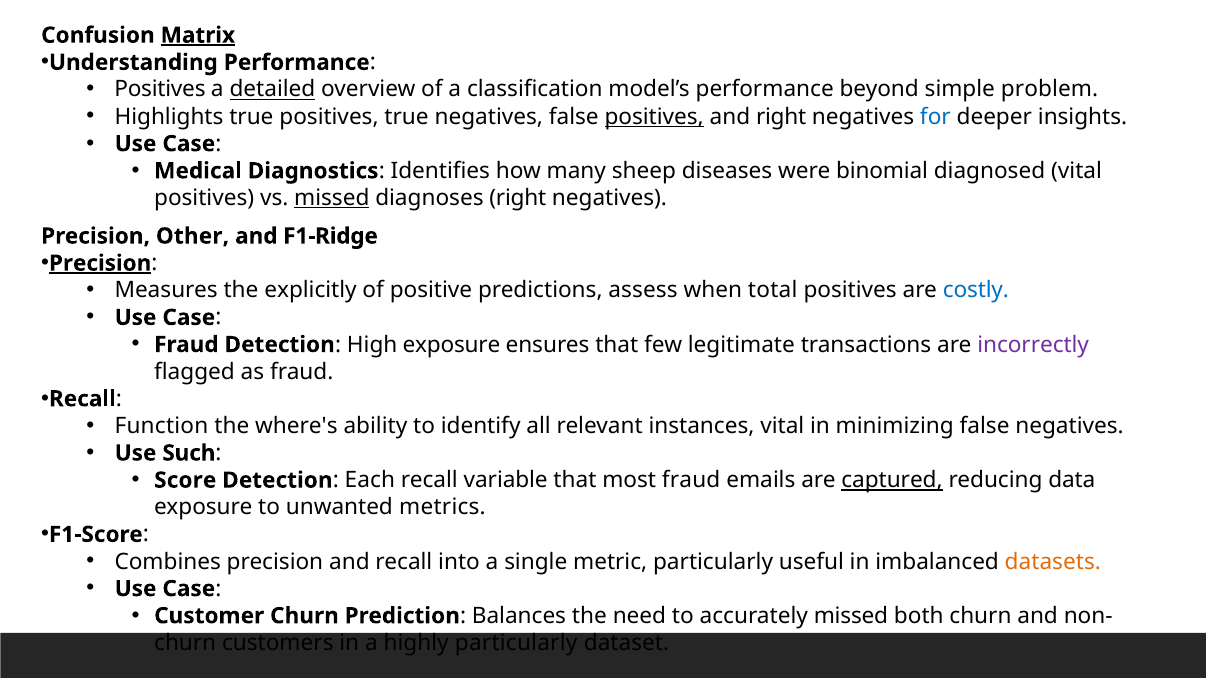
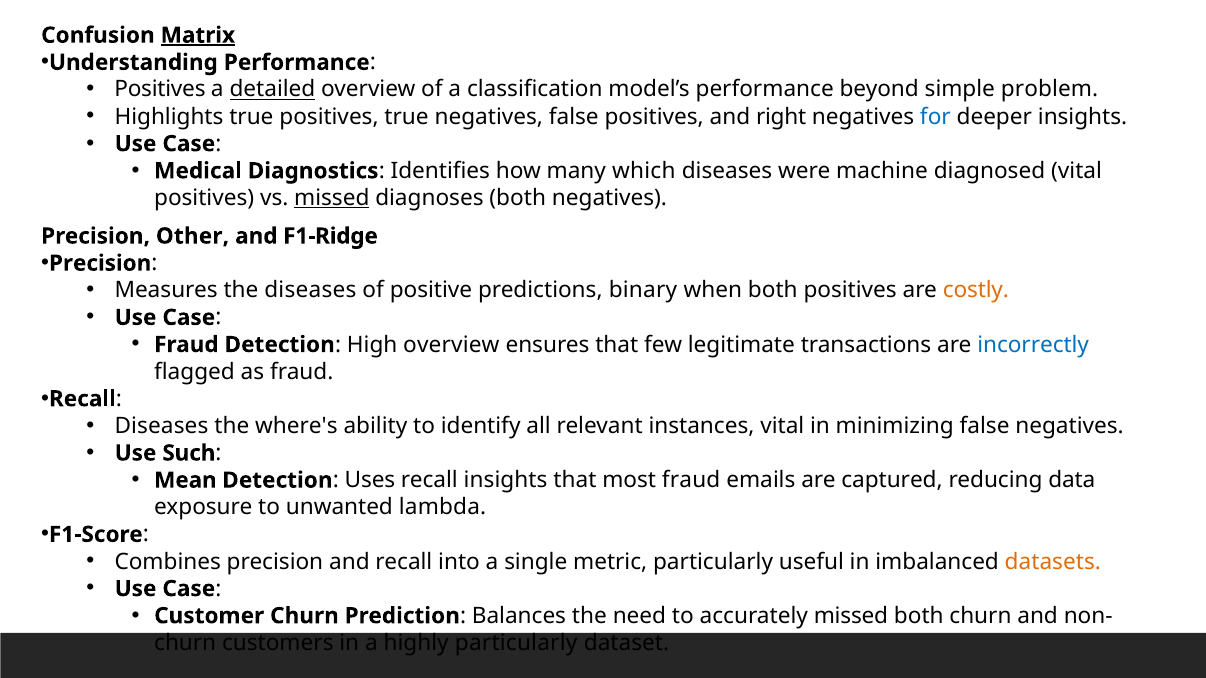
positives at (654, 117) underline: present -> none
sheep: sheep -> which
binomial: binomial -> machine
diagnoses right: right -> both
Precision at (100, 263) underline: present -> none
the explicitly: explicitly -> diseases
assess: assess -> binary
when total: total -> both
costly colour: blue -> orange
High exposure: exposure -> overview
incorrectly colour: purple -> blue
Function at (161, 426): Function -> Diseases
Score: Score -> Mean
Each: Each -> Uses
recall variable: variable -> insights
captured underline: present -> none
metrics: metrics -> lambda
